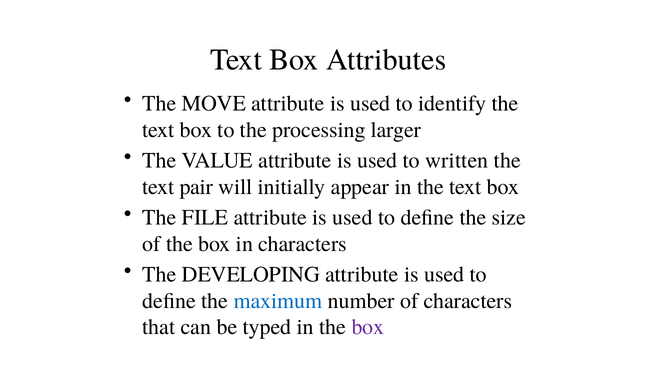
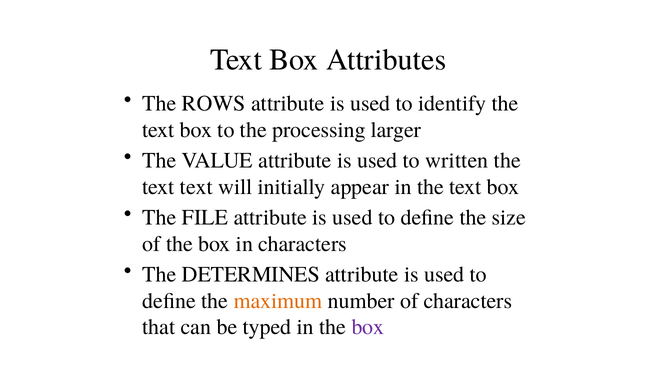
MOVE: MOVE -> ROWS
text pair: pair -> text
DEVELOPING: DEVELOPING -> DETERMINES
maximum colour: blue -> orange
